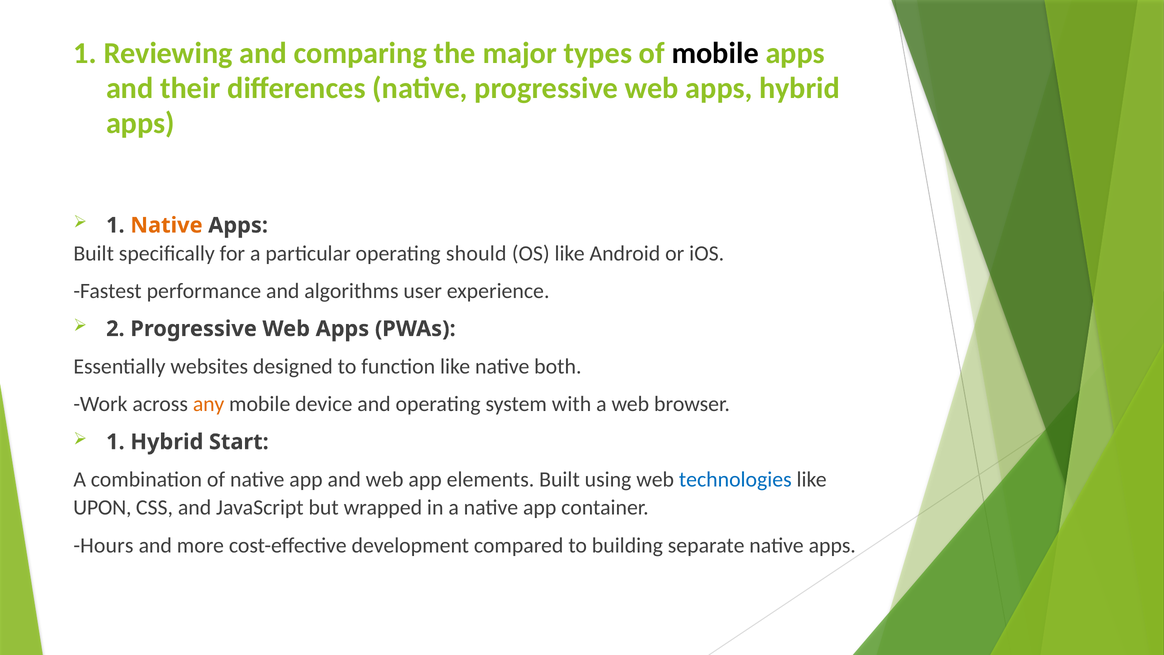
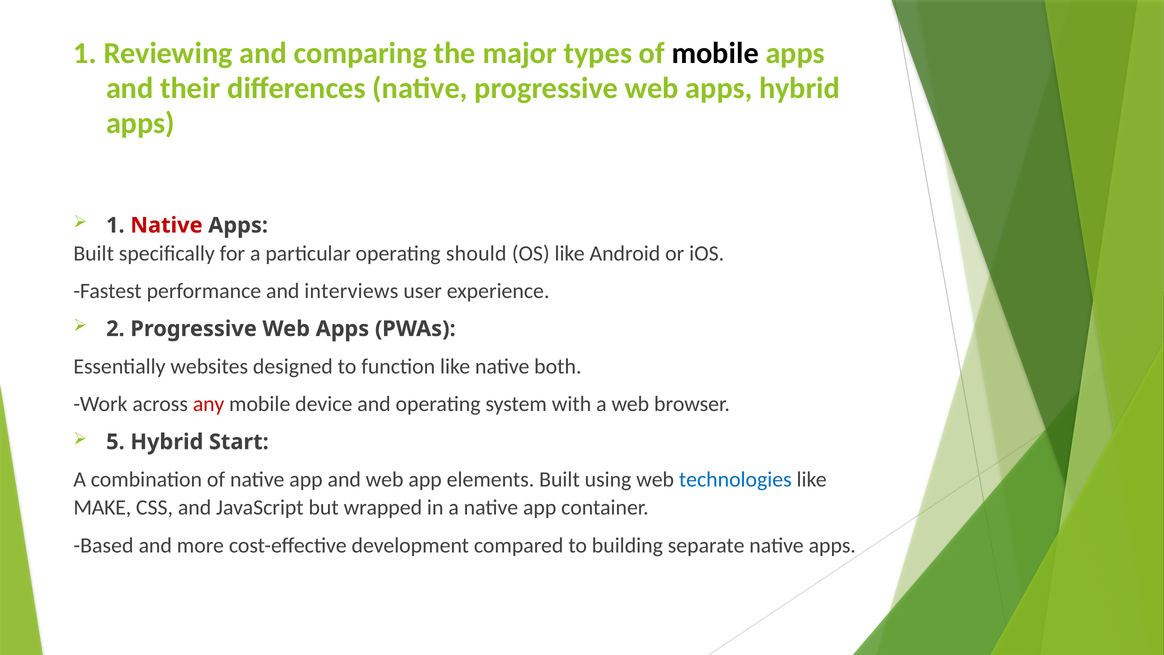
Native at (166, 225) colour: orange -> red
algorithms: algorithms -> interviews
any colour: orange -> red
1 at (115, 442): 1 -> 5
UPON: UPON -> MAKE
Hours: Hours -> Based
